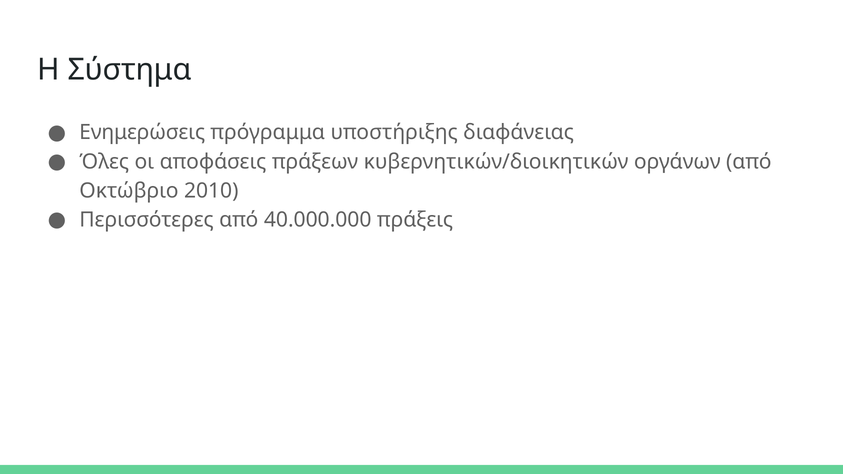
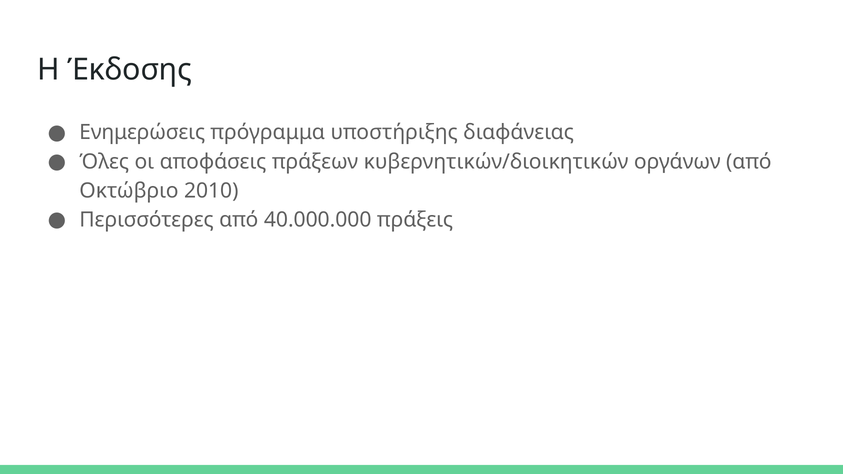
Σύστημα: Σύστημα -> Έκδοσης
